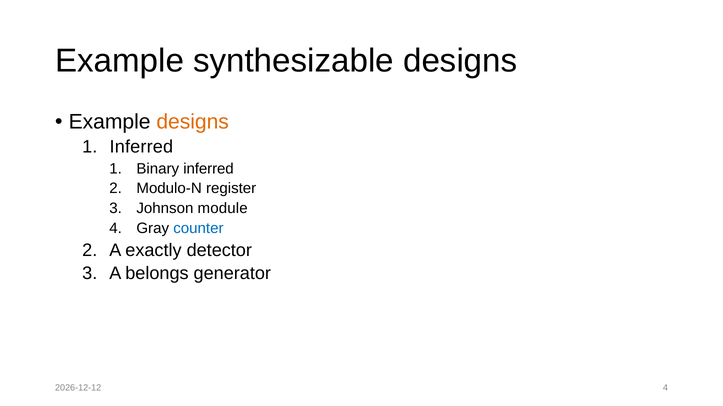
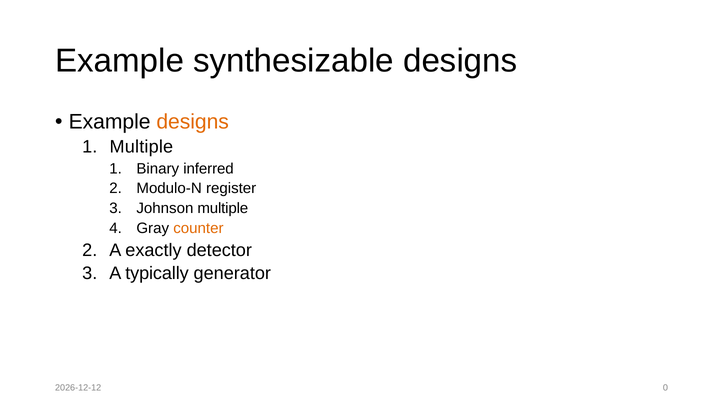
Inferred at (141, 147): Inferred -> Multiple
Johnson module: module -> multiple
counter colour: blue -> orange
belongs: belongs -> typically
4 at (665, 388): 4 -> 0
